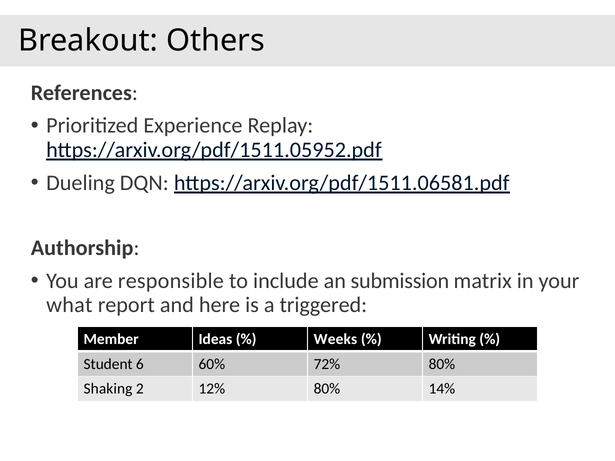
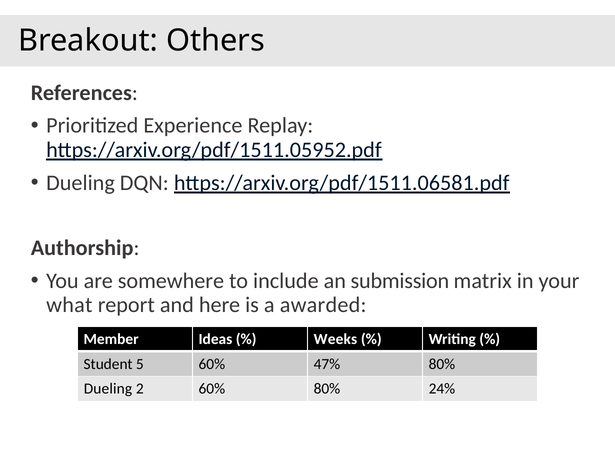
responsible: responsible -> somewhere
triggered: triggered -> awarded
6: 6 -> 5
72%: 72% -> 47%
Shaking at (108, 389): Shaking -> Dueling
2 12%: 12% -> 60%
14%: 14% -> 24%
